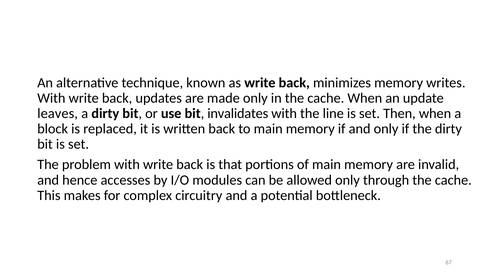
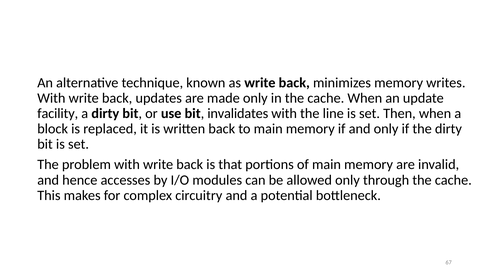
leaves: leaves -> facility
